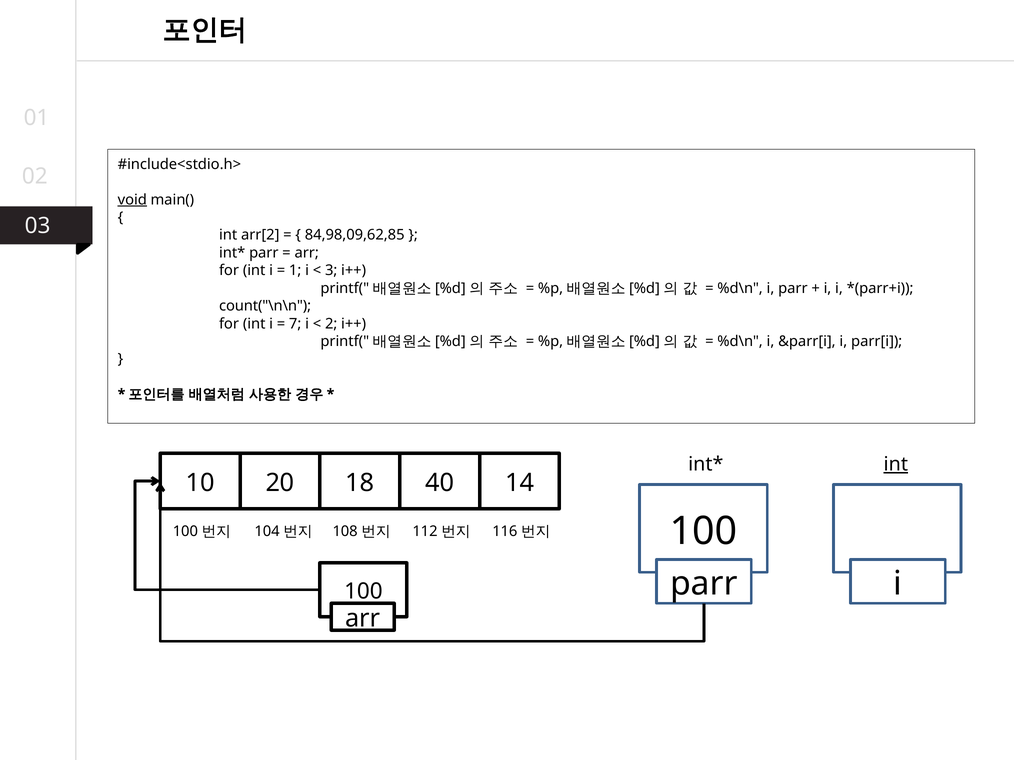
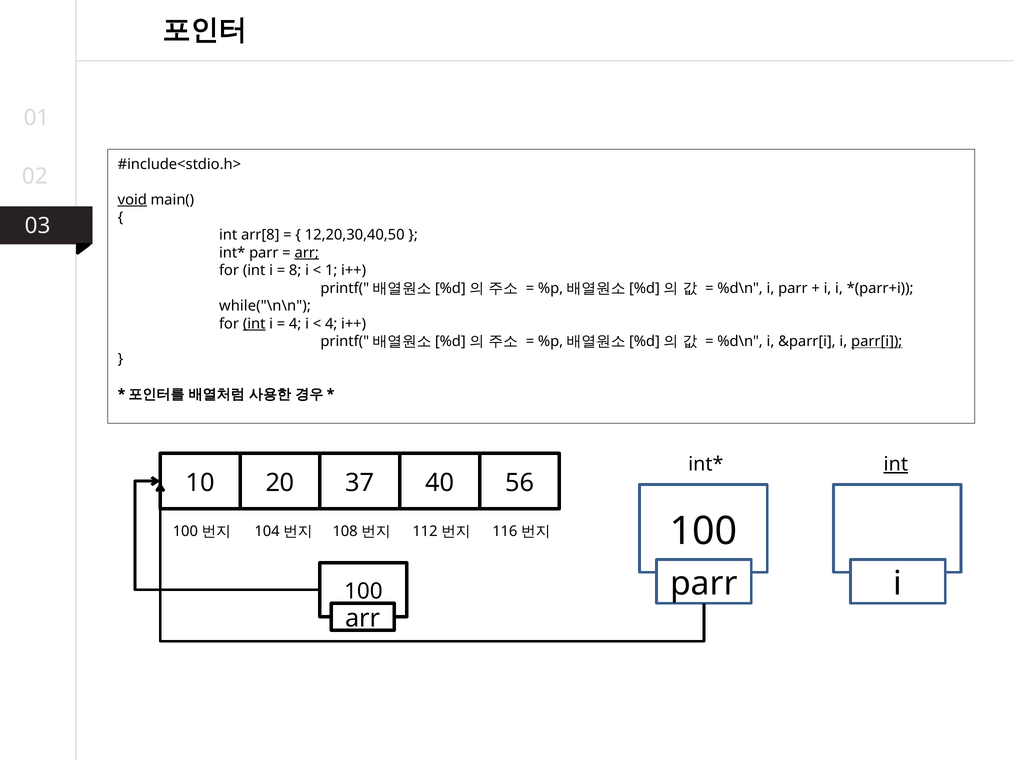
arr[2: arr[2 -> arr[8
84,98,09,62,85: 84,98,09,62,85 -> 12,20,30,40,50
arr at (307, 253) underline: none -> present
1: 1 -> 8
3: 3 -> 1
count("\n\n: count("\n\n -> while("\n\n
int at (254, 324) underline: none -> present
7 at (295, 324): 7 -> 4
2 at (331, 324): 2 -> 4
parr[i underline: none -> present
18: 18 -> 37
14: 14 -> 56
